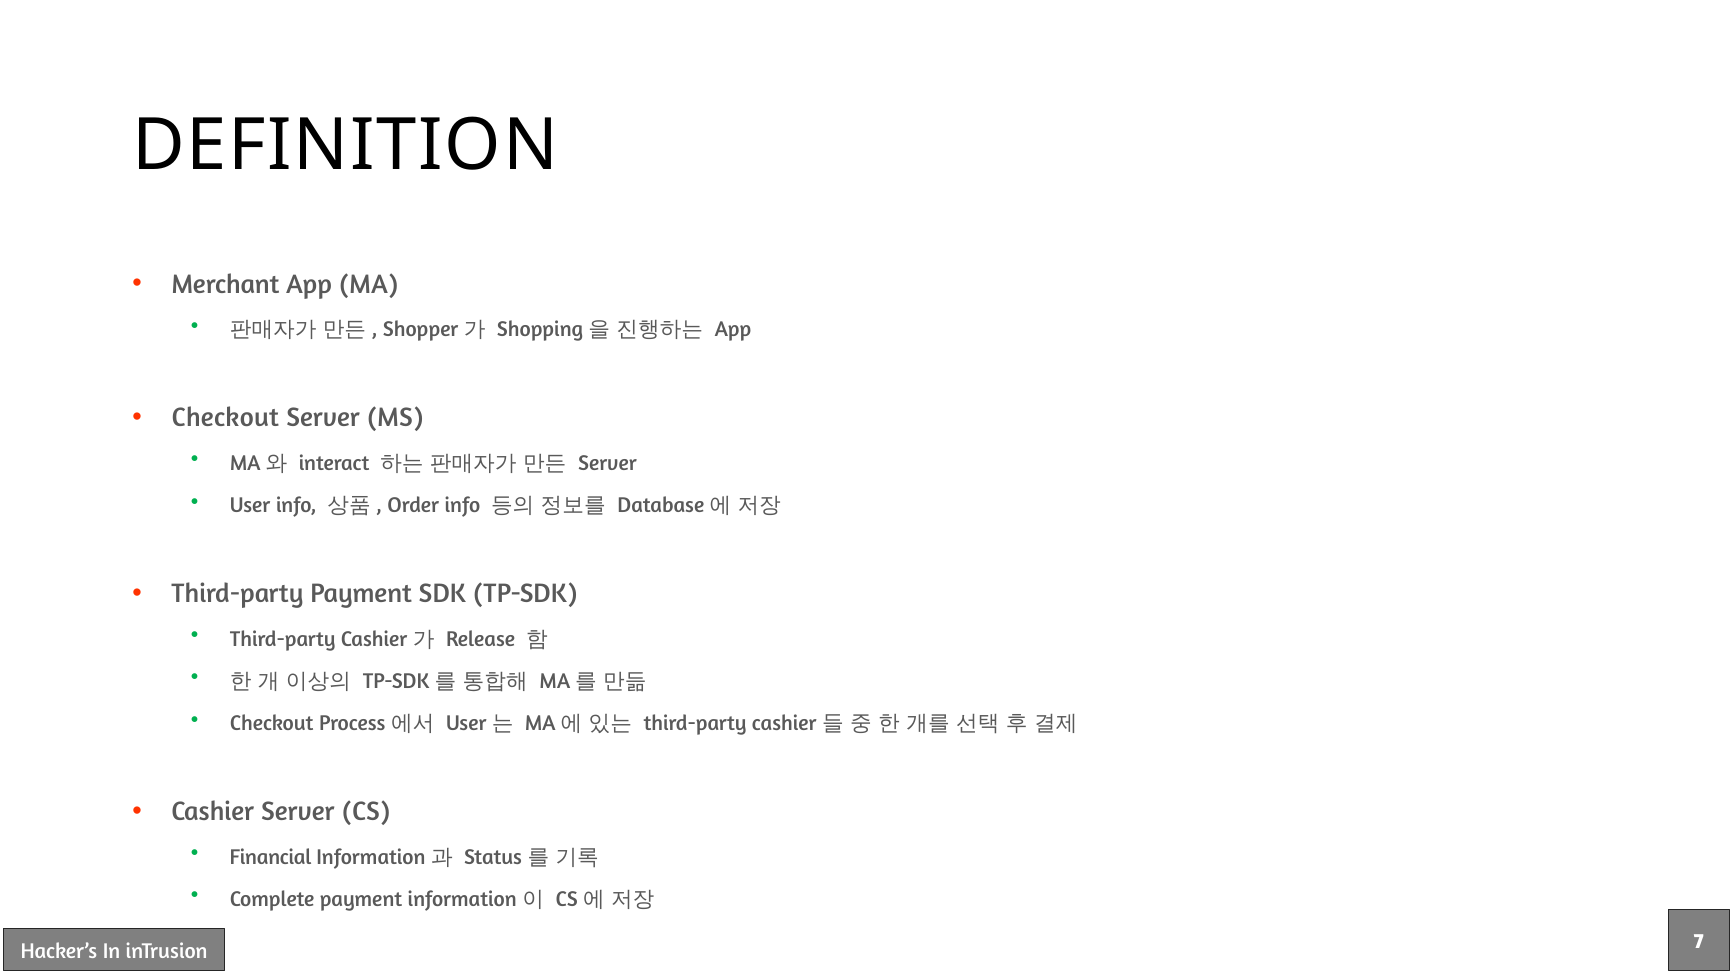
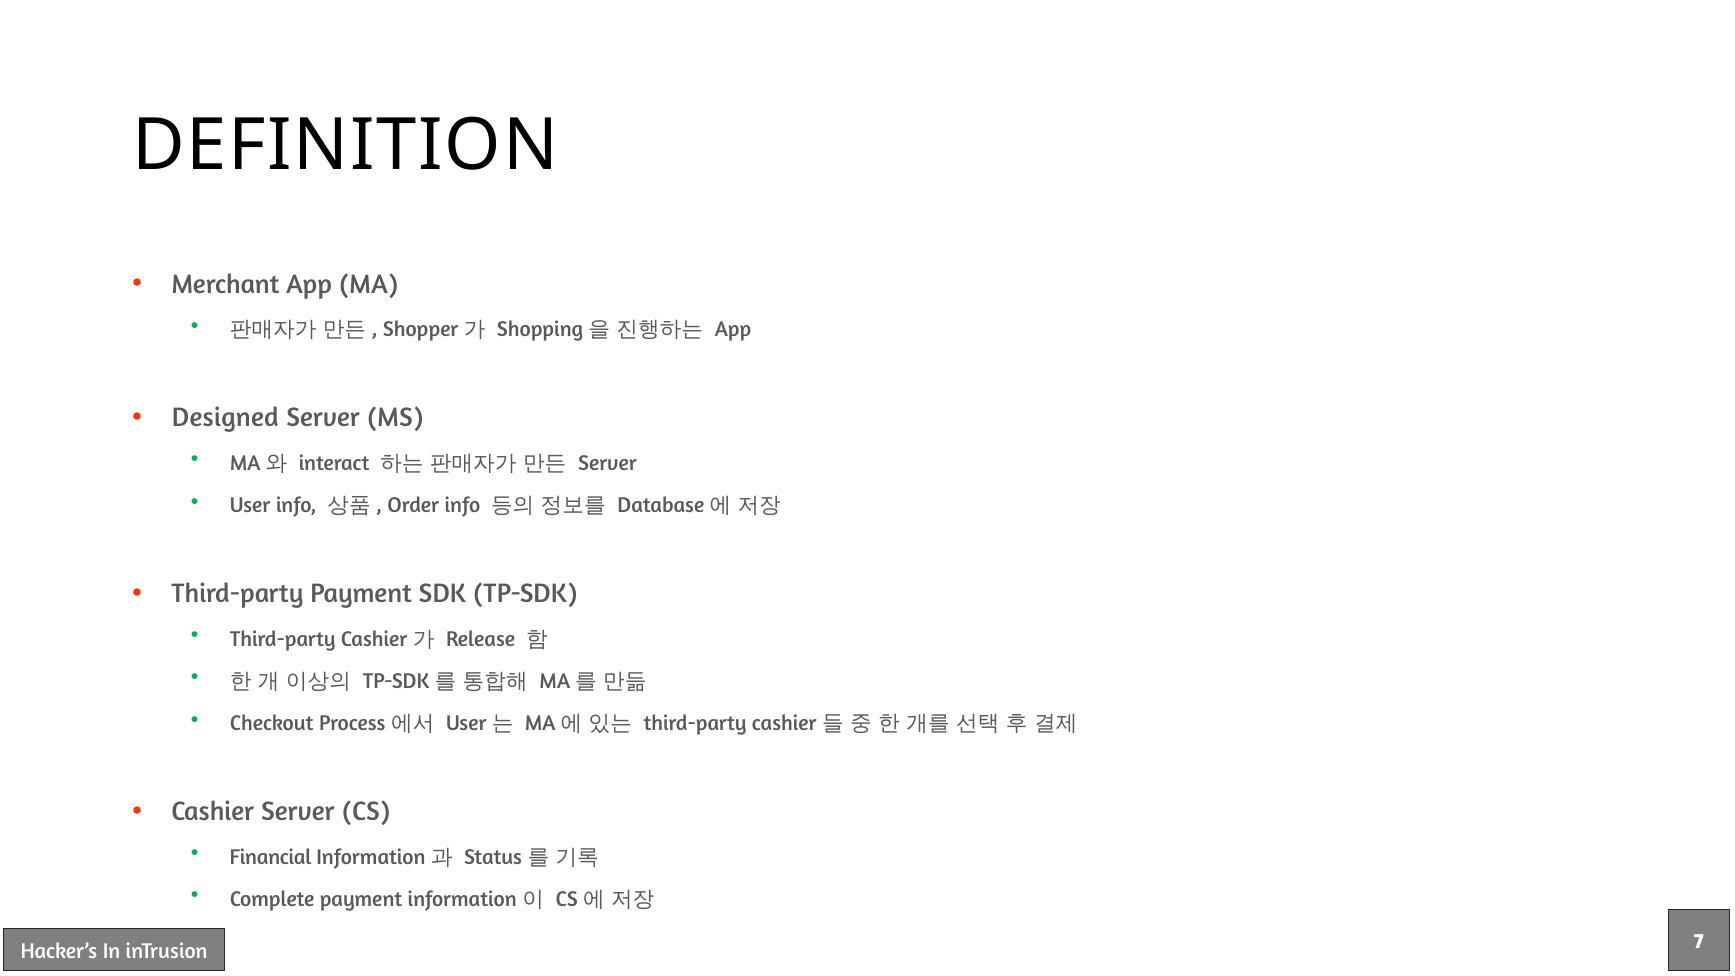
Checkout at (225, 418): Checkout -> Designed
